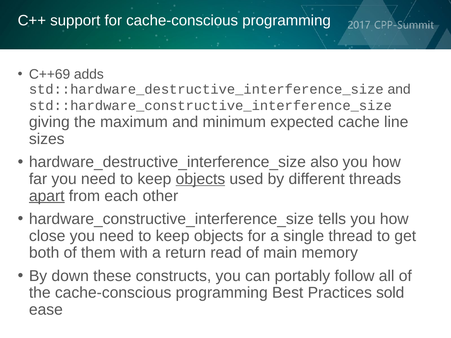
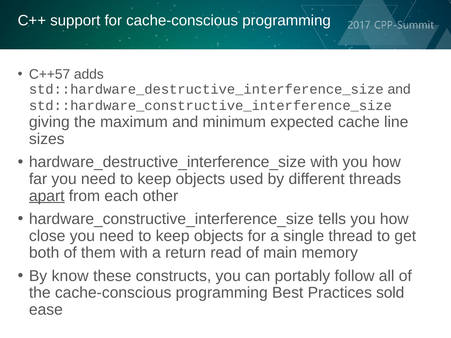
C++69: C++69 -> C++57
hardware_destructive_interference_size also: also -> with
objects at (200, 179) underline: present -> none
down: down -> know
